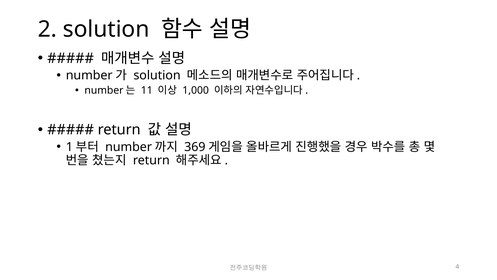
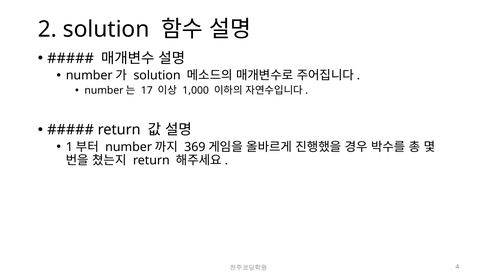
11: 11 -> 17
